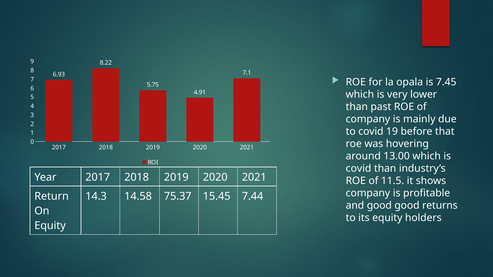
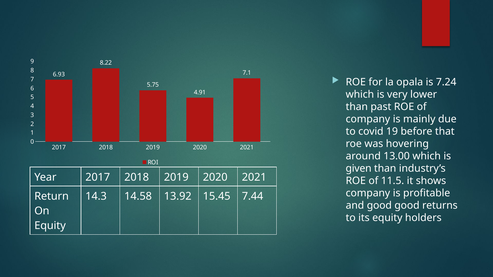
7.45: 7.45 -> 7.24
covid at (359, 169): covid -> given
75.37: 75.37 -> 13.92
